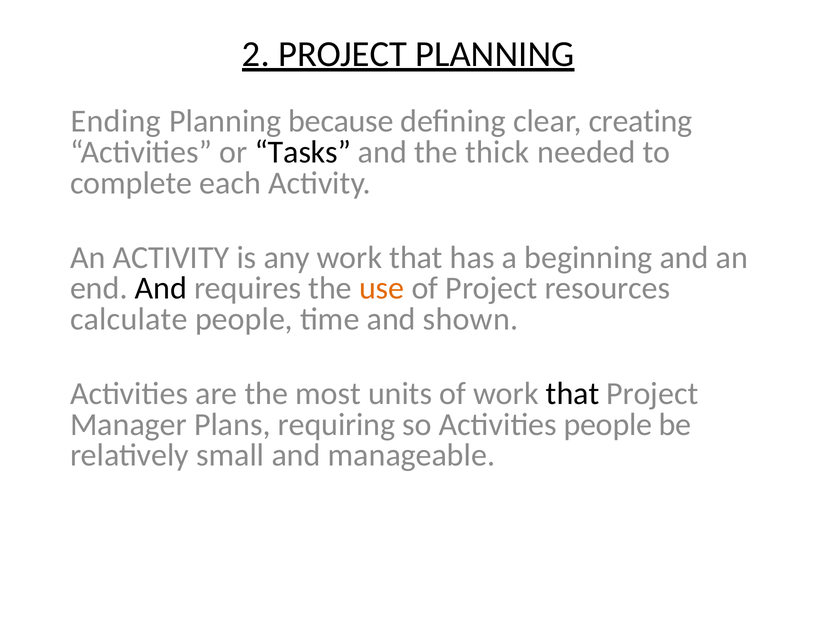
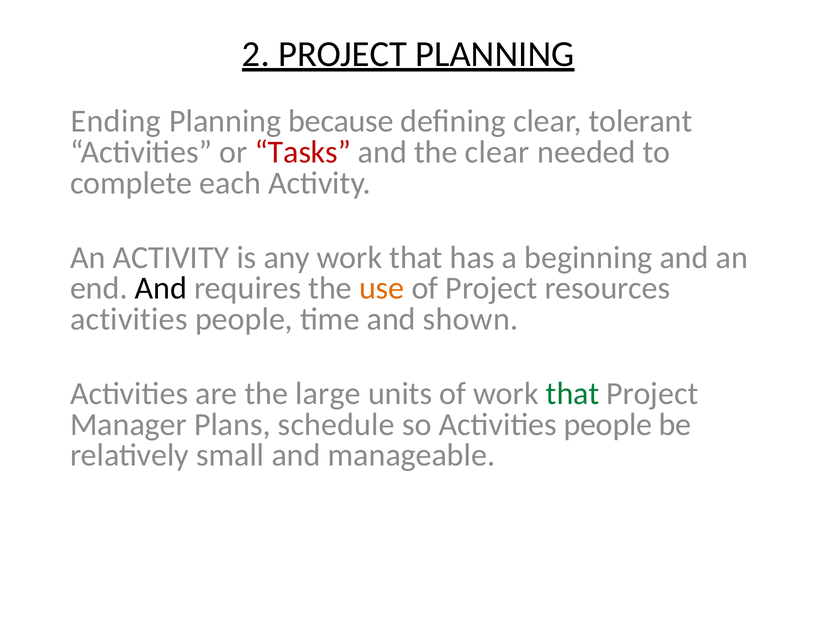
creating: creating -> tolerant
Tasks colour: black -> red
the thick: thick -> clear
calculate at (129, 319): calculate -> activities
most: most -> large
that at (573, 394) colour: black -> green
requiring: requiring -> schedule
